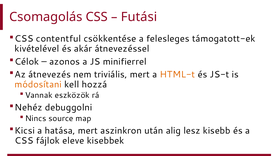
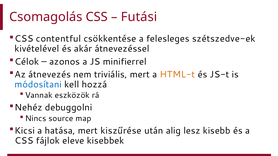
támogatott-ek: támogatott-ek -> szétszedve-ek
módosítani colour: orange -> blue
aszinkron: aszinkron -> kiszűrése
